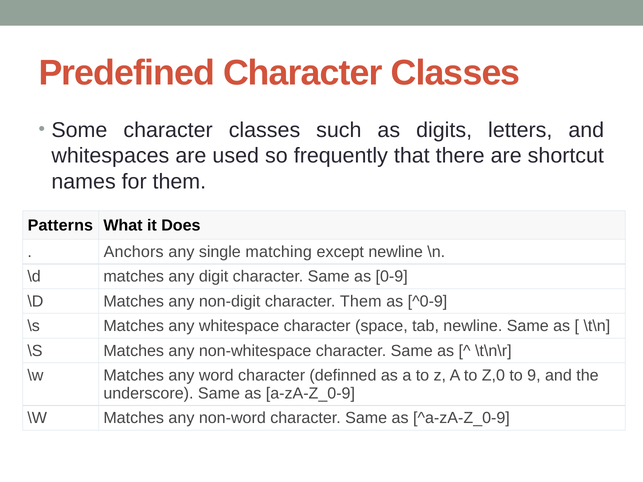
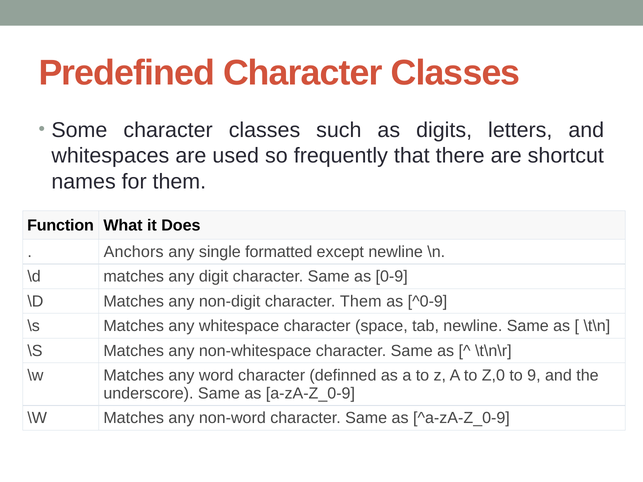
Patterns: Patterns -> Function
matching: matching -> formatted
